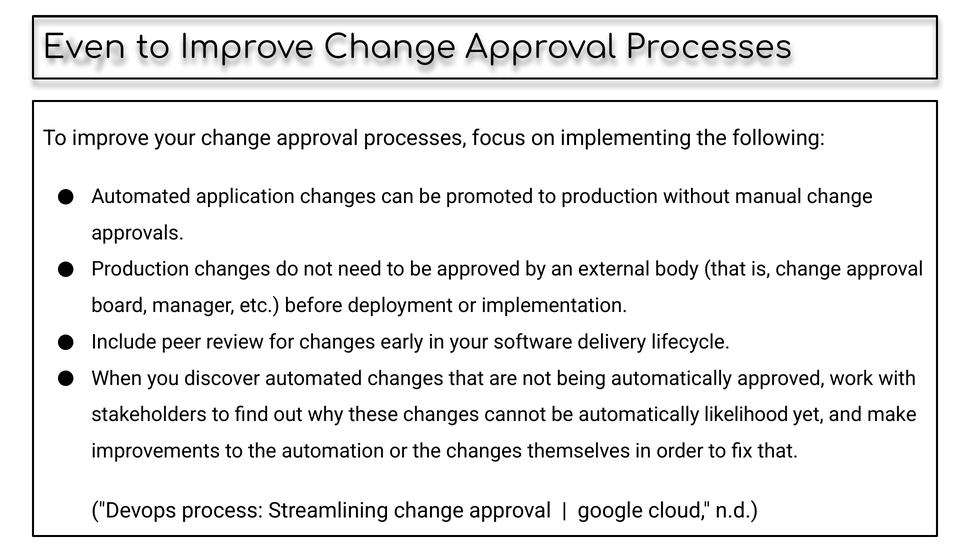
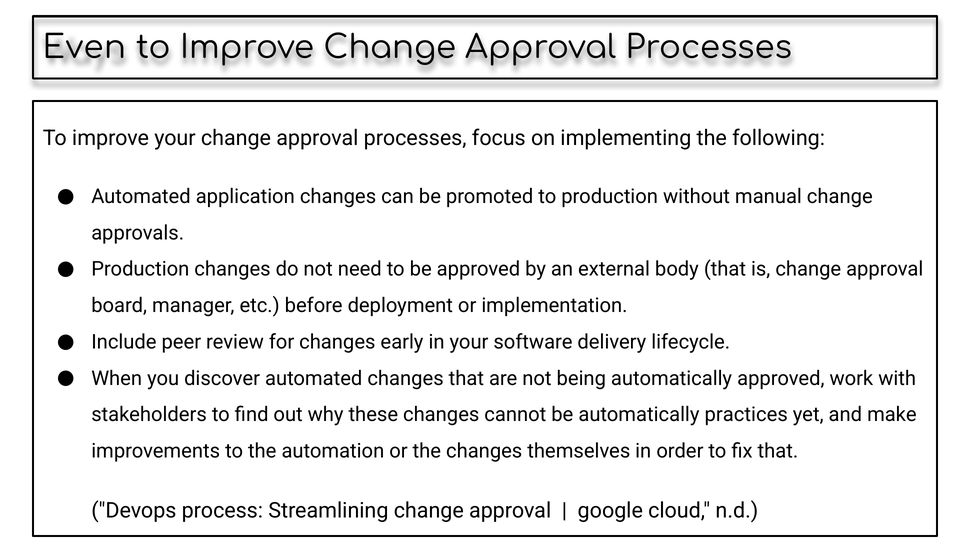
likelihood: likelihood -> practices
